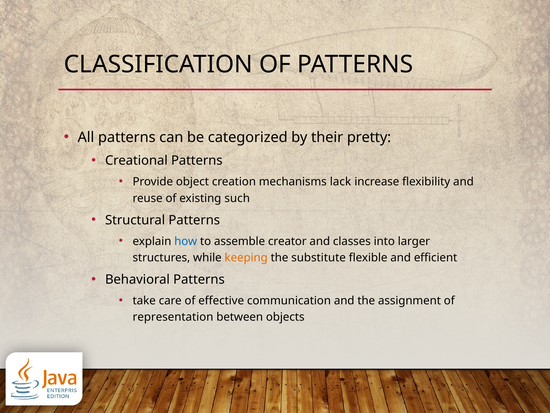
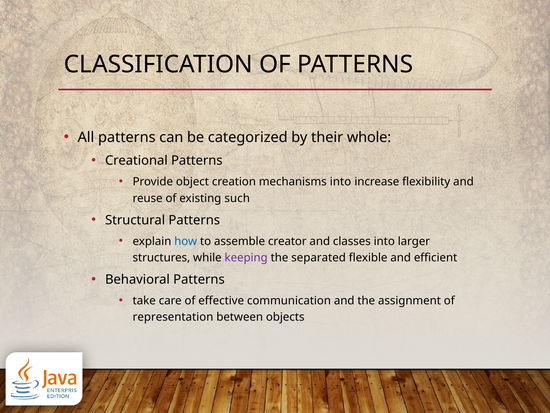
pretty: pretty -> whole
mechanisms lack: lack -> into
keeping colour: orange -> purple
substitute: substitute -> separated
